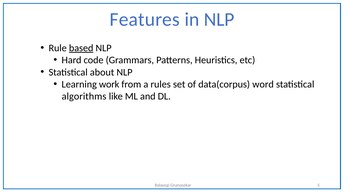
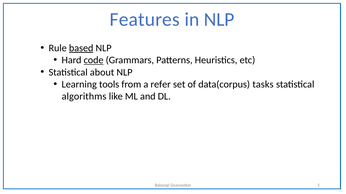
code underline: none -> present
work: work -> tools
rules: rules -> refer
word: word -> tasks
